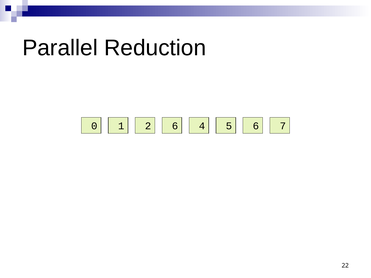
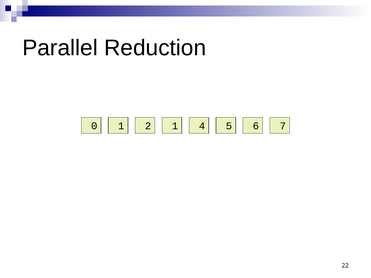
2 6: 6 -> 1
